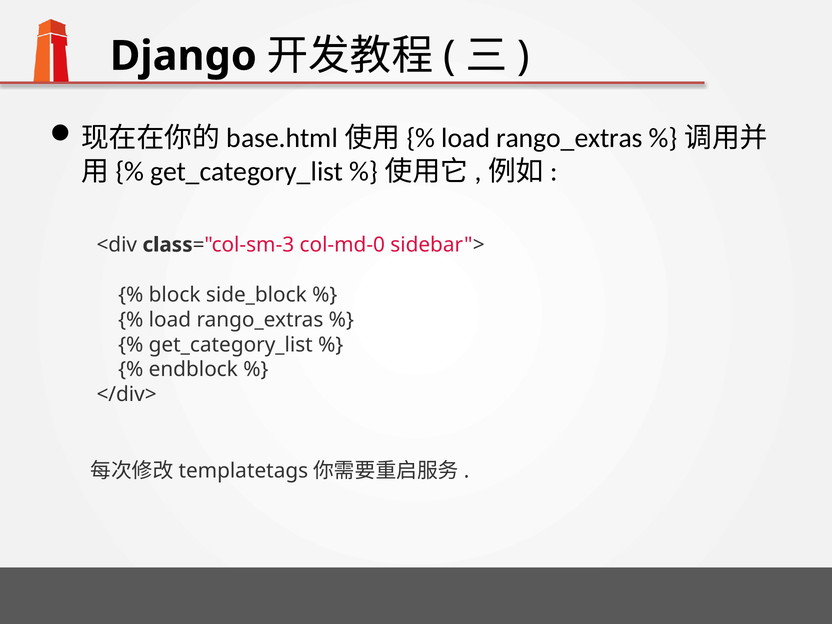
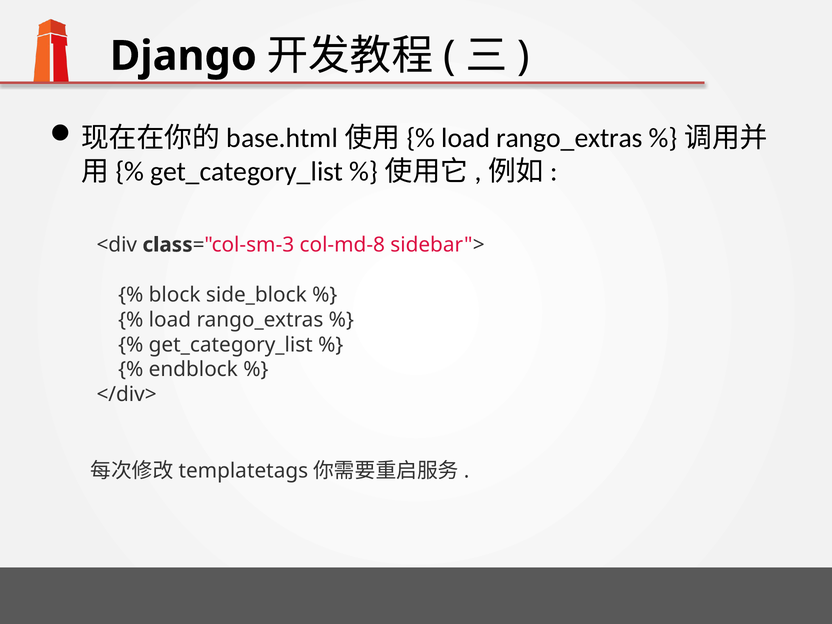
col-md-0: col-md-0 -> col-md-8
